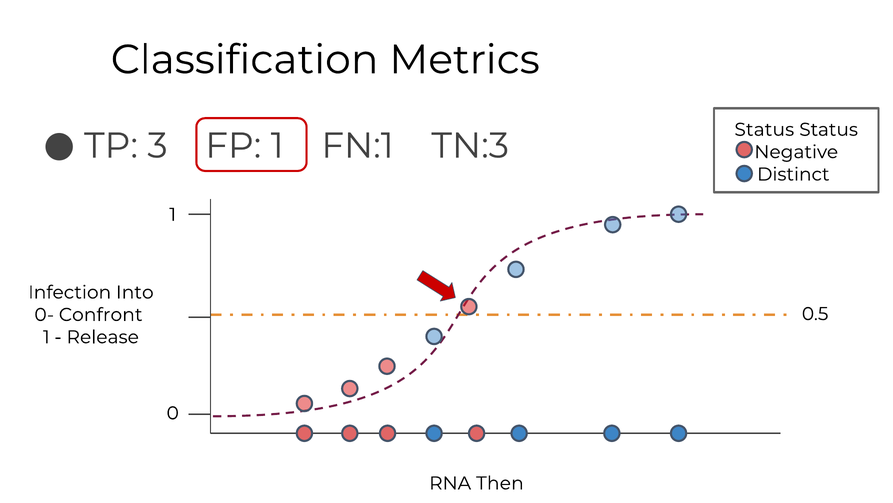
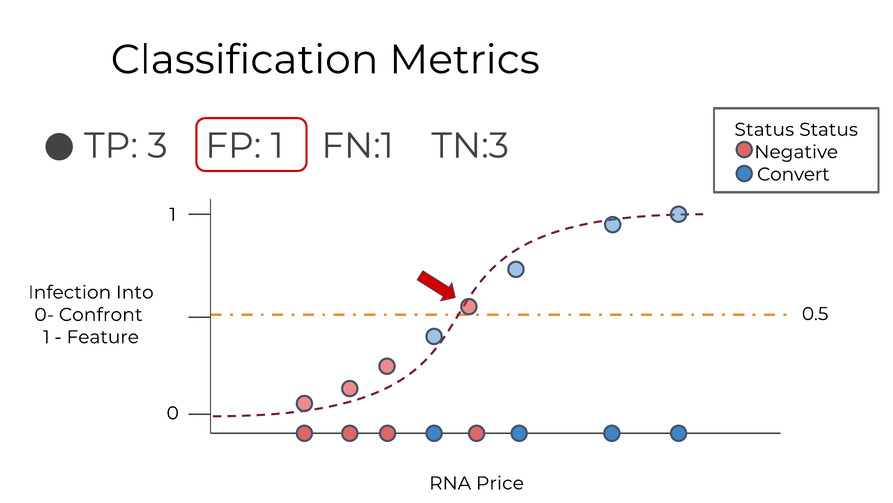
Distinct: Distinct -> Convert
Release: Release -> Feature
Then: Then -> Price
